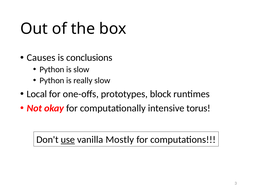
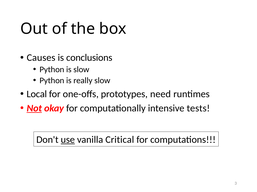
block: block -> need
Not underline: none -> present
torus: torus -> tests
Mostly: Mostly -> Critical
